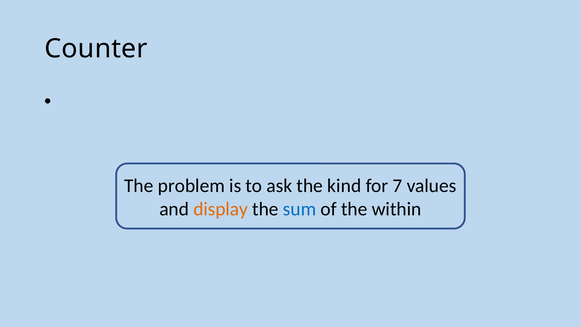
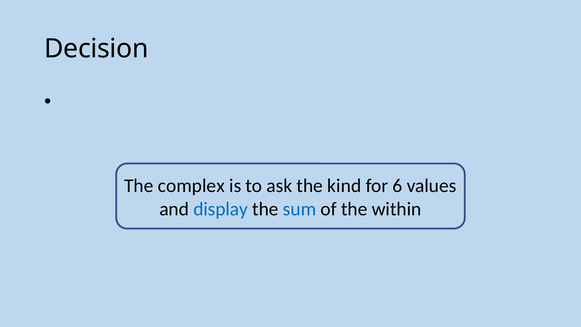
Counter: Counter -> Decision
problem: problem -> complex
7: 7 -> 6
display colour: orange -> blue
